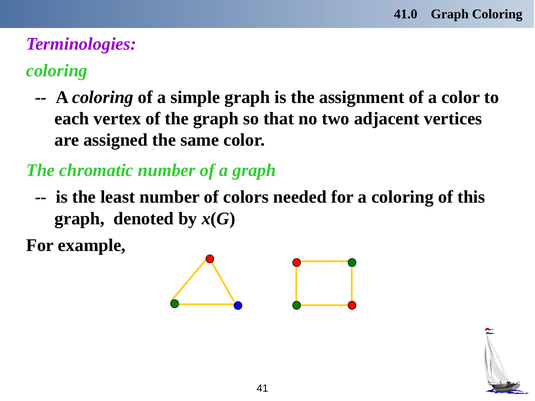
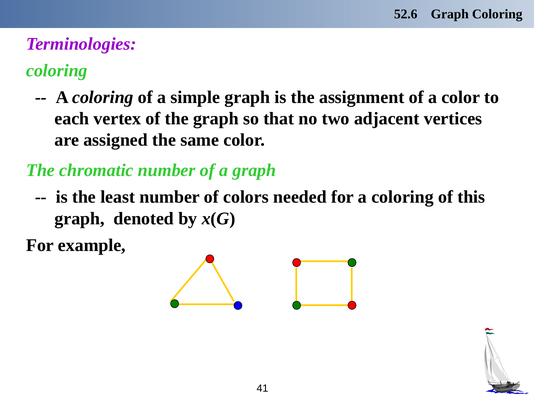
41.0: 41.0 -> 52.6
